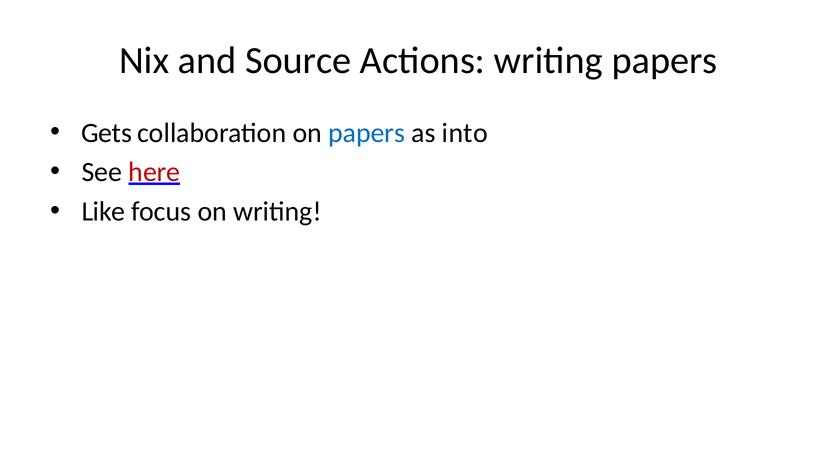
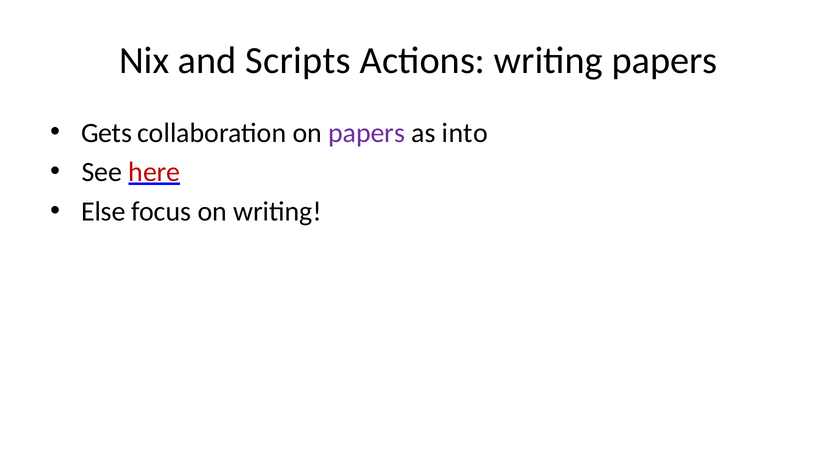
Source: Source -> Scripts
papers at (367, 133) colour: blue -> purple
Like: Like -> Else
